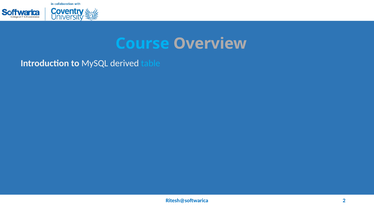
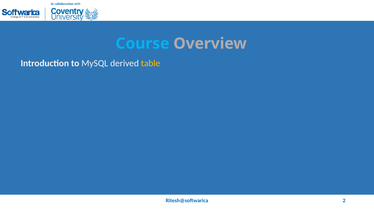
table colour: light blue -> yellow
